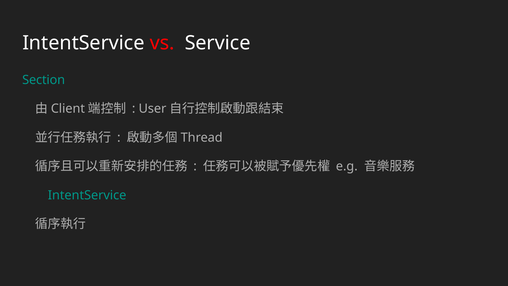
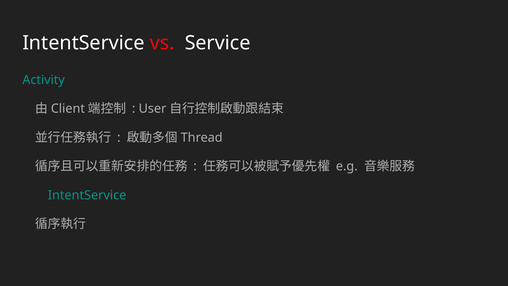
Section: Section -> Activity
